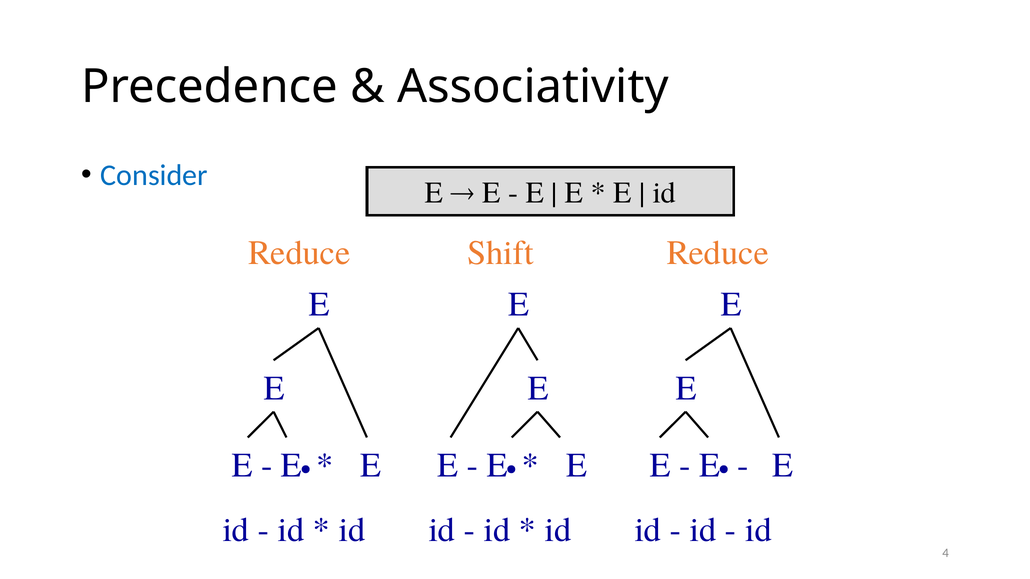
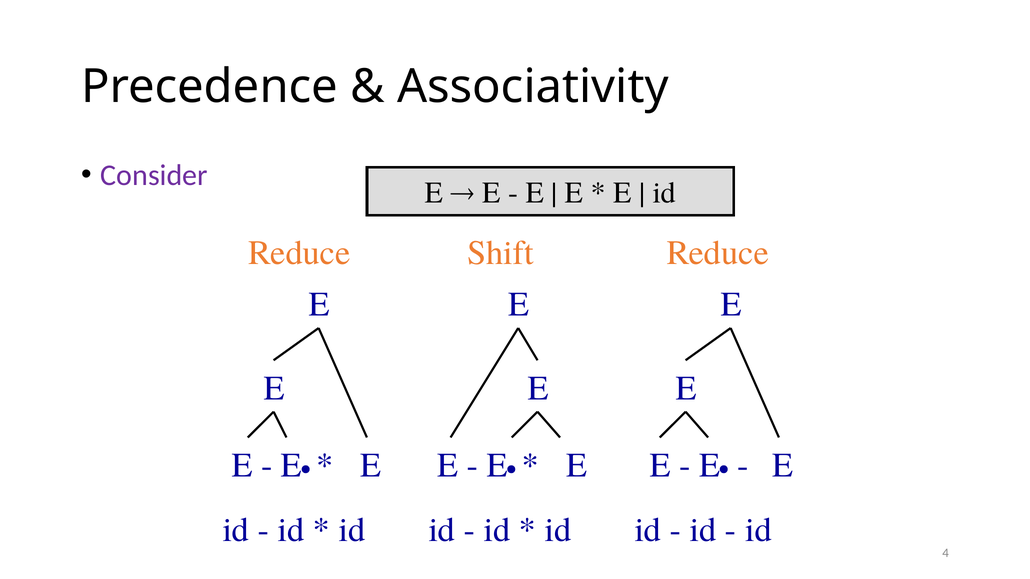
Consider colour: blue -> purple
